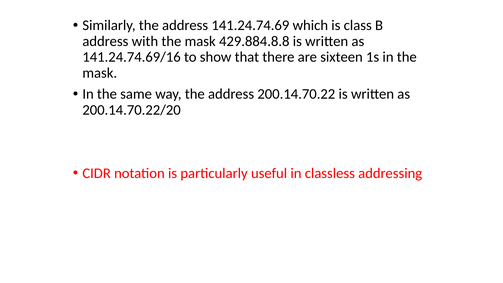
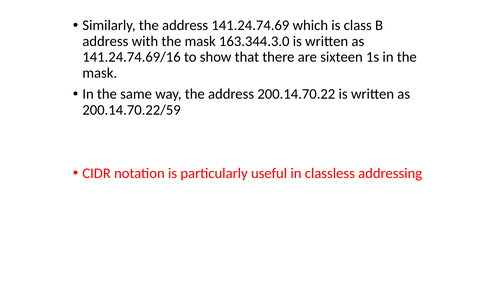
429.884.8.8: 429.884.8.8 -> 163.344.3.0
200.14.70.22/20: 200.14.70.22/20 -> 200.14.70.22/59
